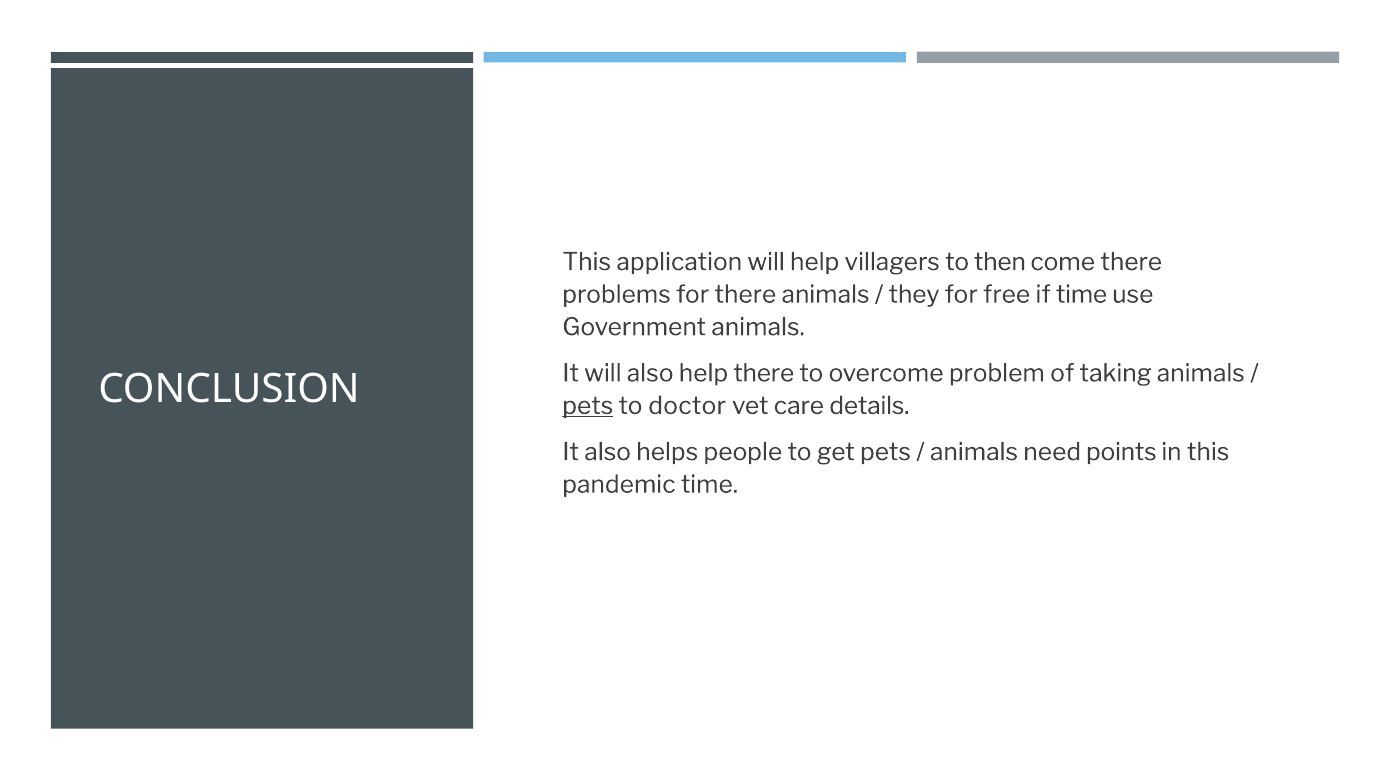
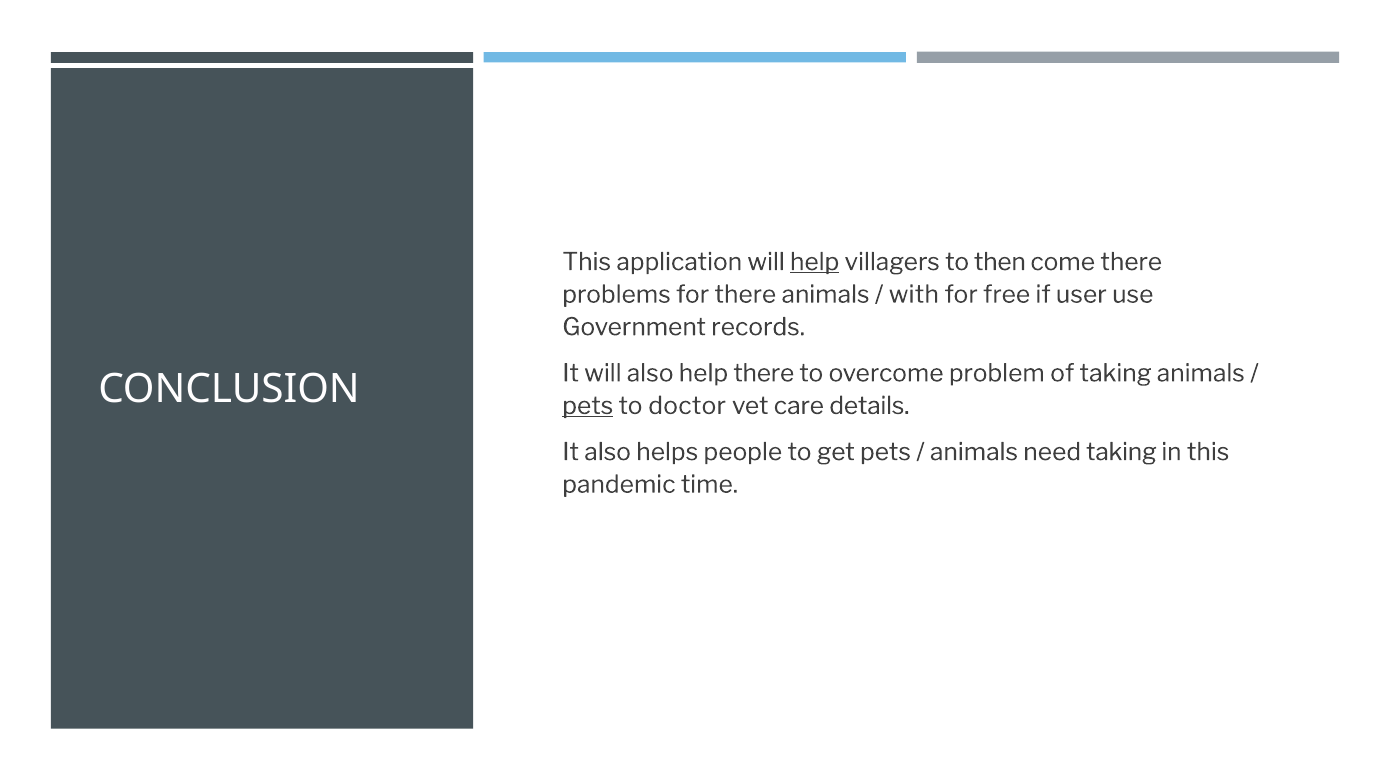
help at (815, 262) underline: none -> present
they: they -> with
if time: time -> user
Government animals: animals -> records
need points: points -> taking
